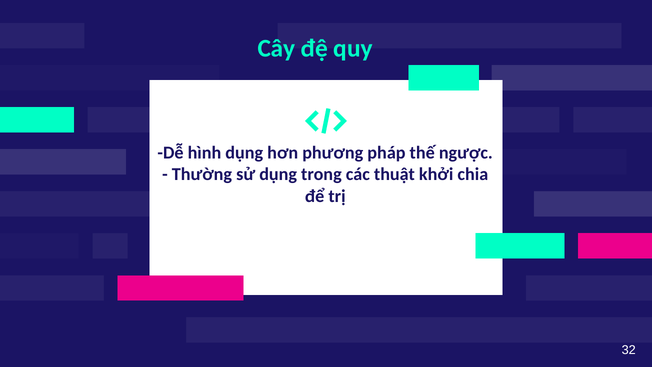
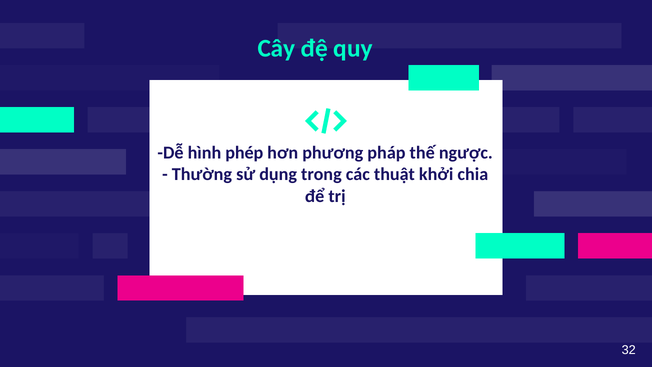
hình dụng: dụng -> phép
